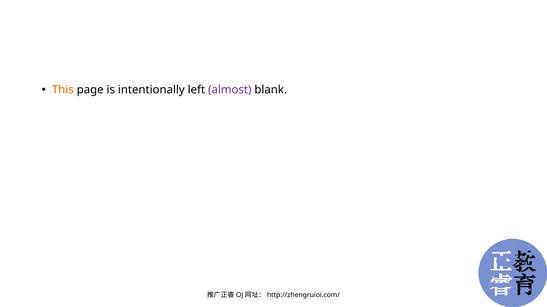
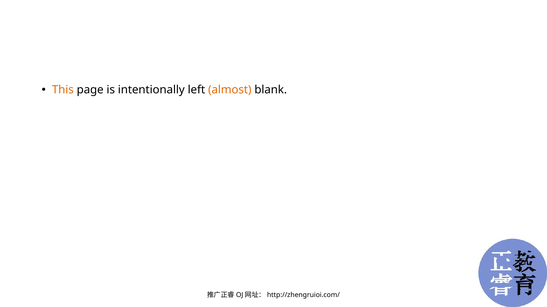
almost colour: purple -> orange
